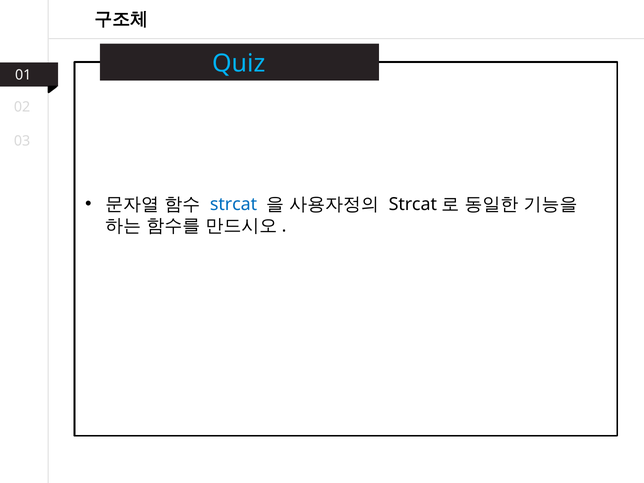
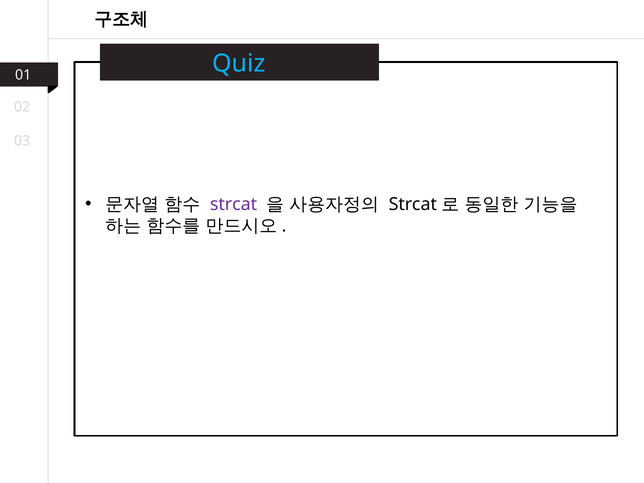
strcat colour: blue -> purple
